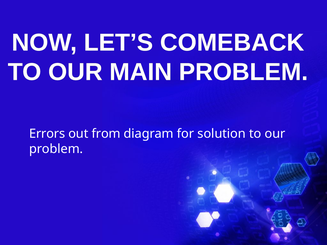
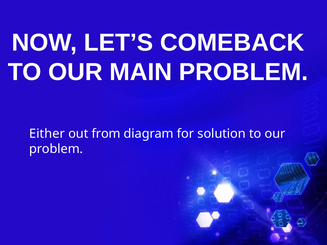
Errors: Errors -> Either
